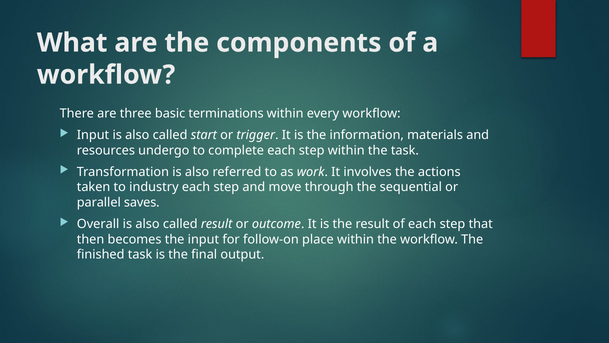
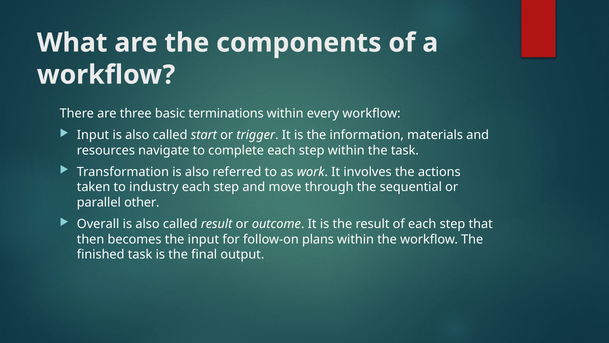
undergo: undergo -> navigate
saves: saves -> other
place: place -> plans
